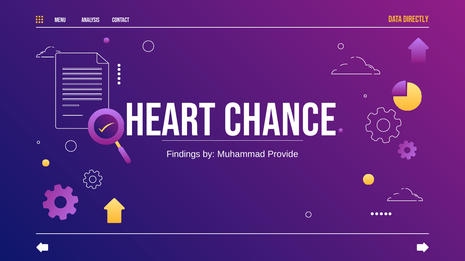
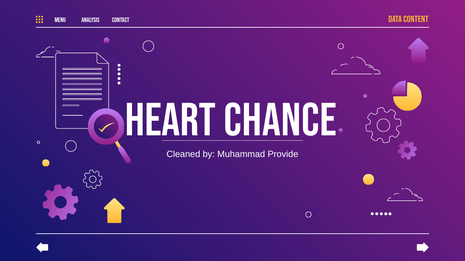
DIRECTLY: DIRECTLY -> CONTENT
Findings: Findings -> Cleaned
